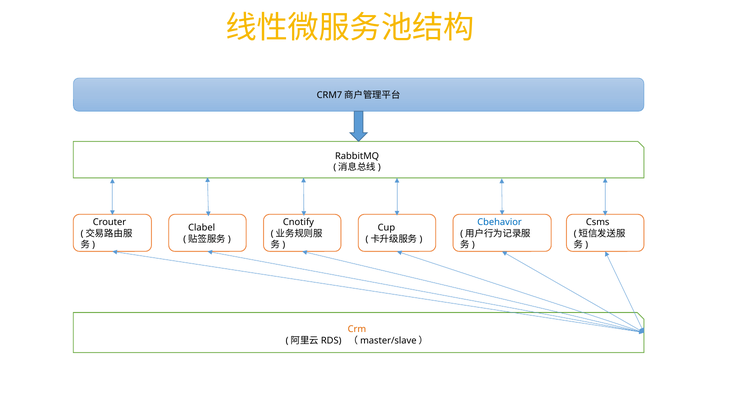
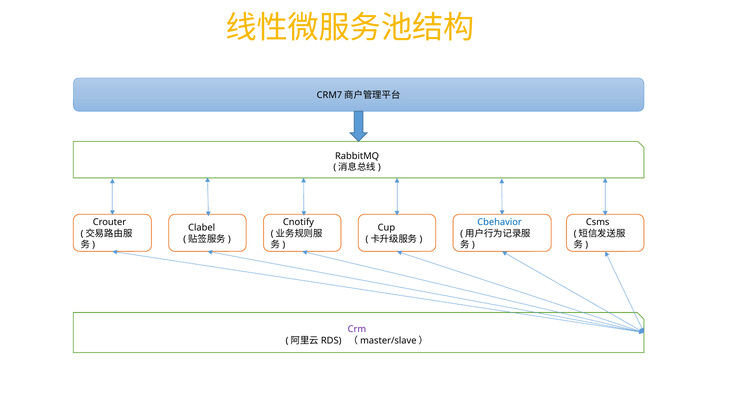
Crm colour: orange -> purple
